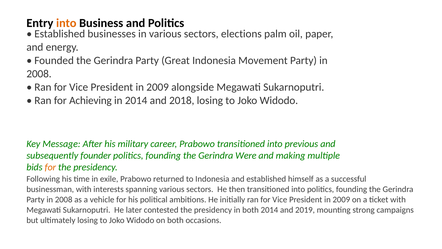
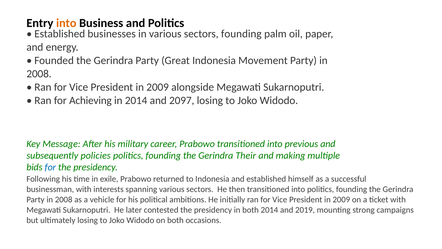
sectors elections: elections -> founding
2018: 2018 -> 2097
founder: founder -> policies
Were: Were -> Their
for at (50, 167) colour: orange -> blue
